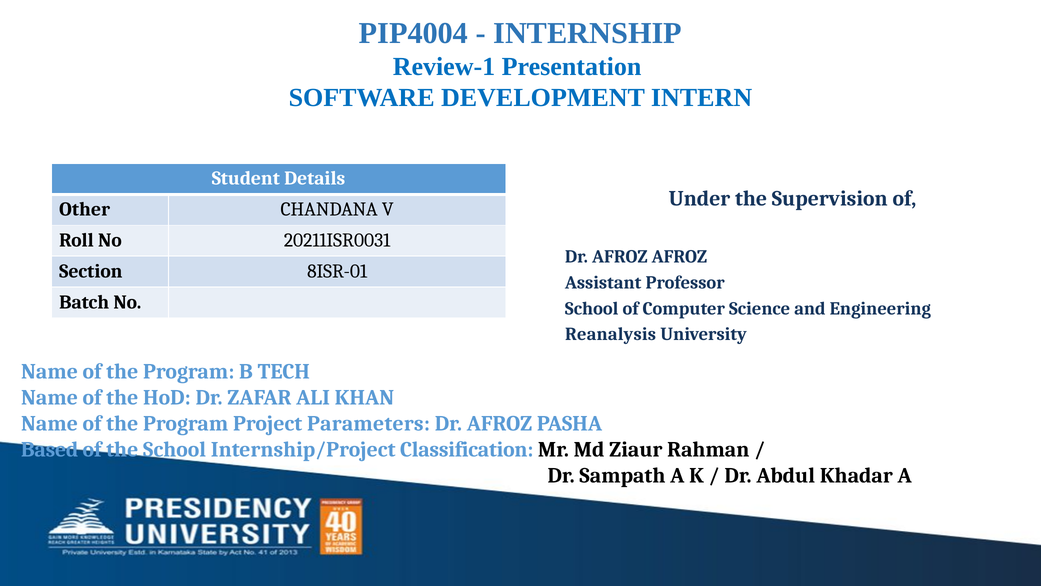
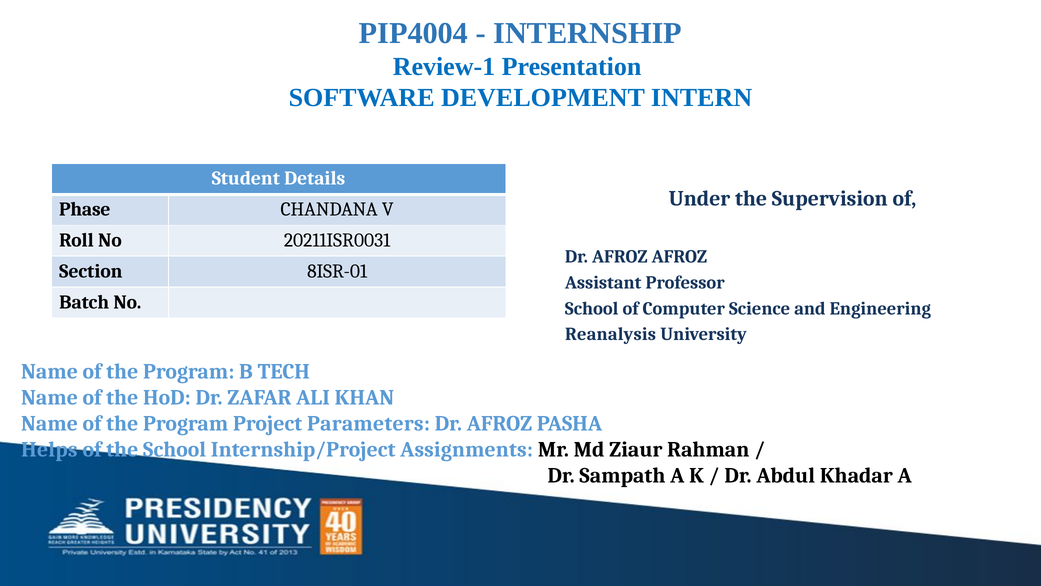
Other: Other -> Phase
Based: Based -> Helps
Classification: Classification -> Assignments
